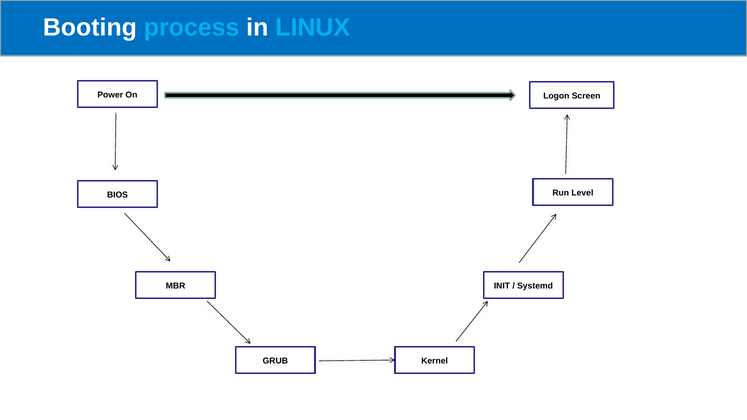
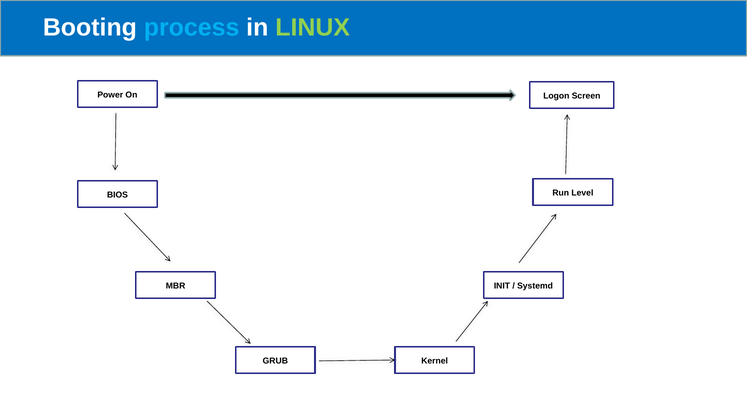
LINUX colour: light blue -> light green
